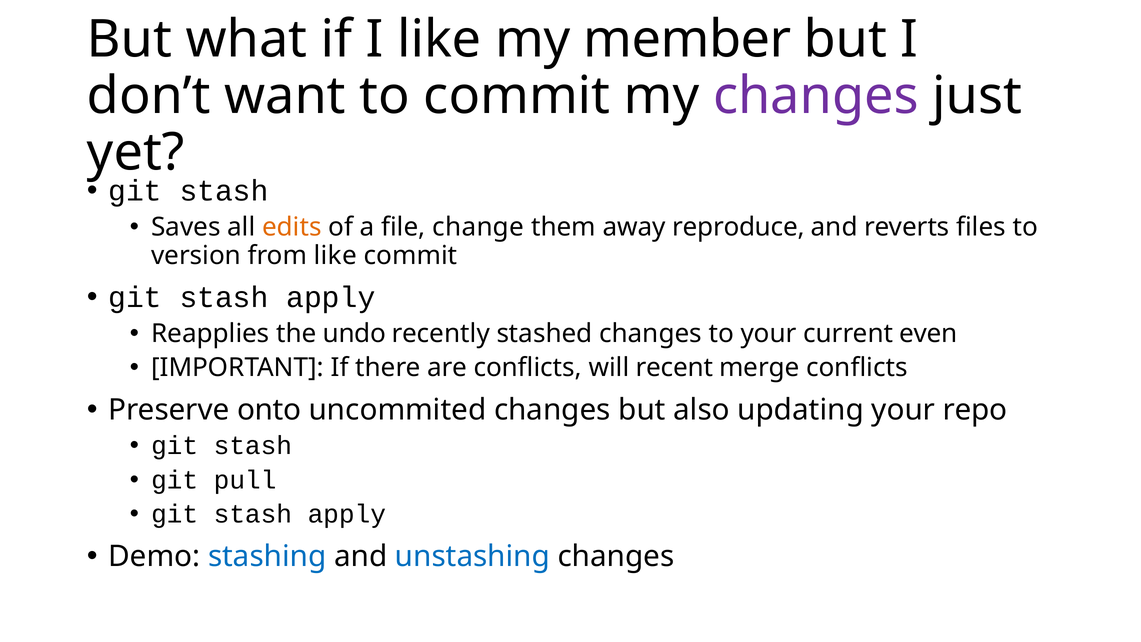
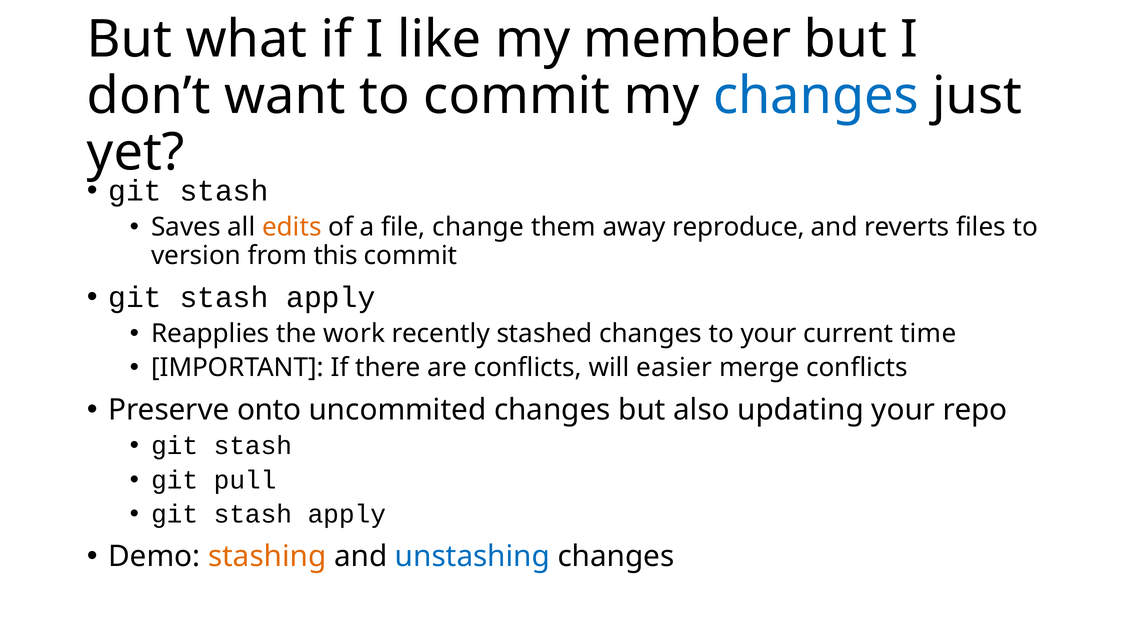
changes at (816, 96) colour: purple -> blue
from like: like -> this
undo: undo -> work
even: even -> time
recent: recent -> easier
stashing colour: blue -> orange
